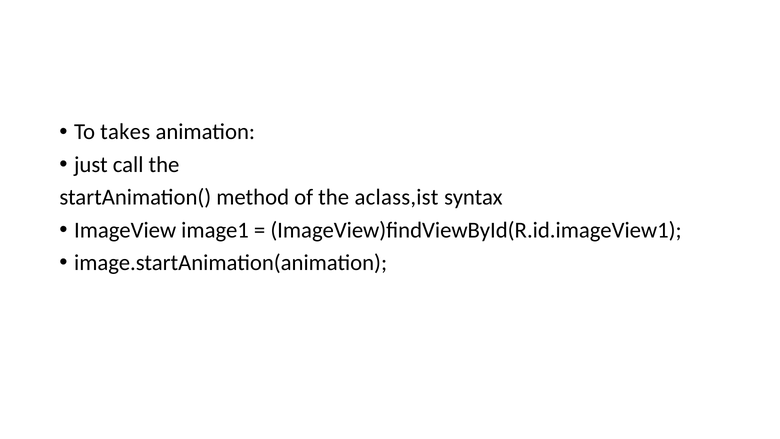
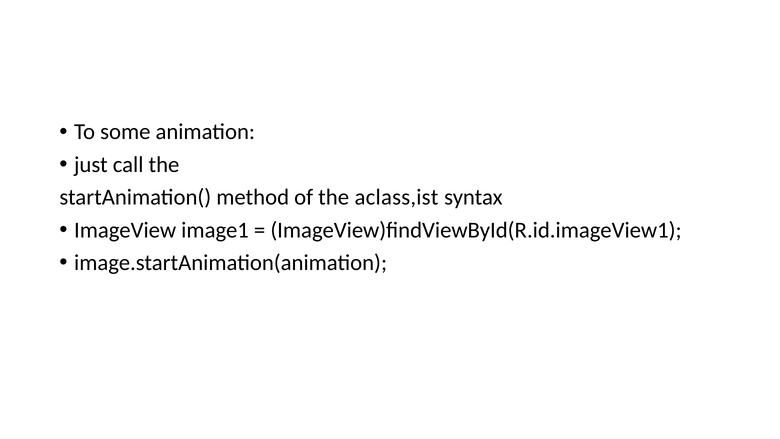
takes: takes -> some
